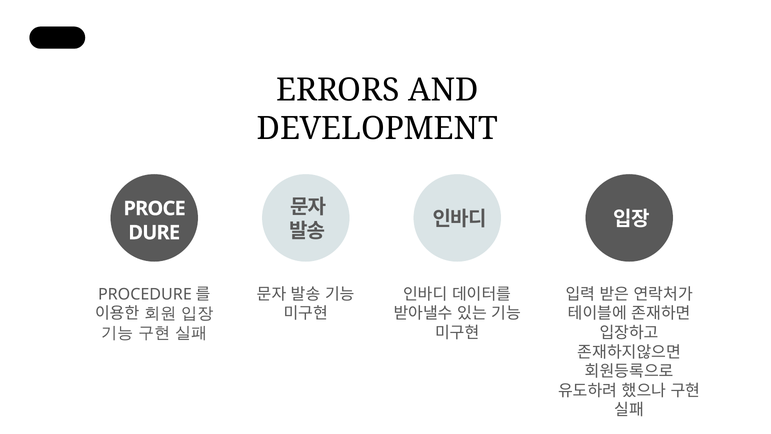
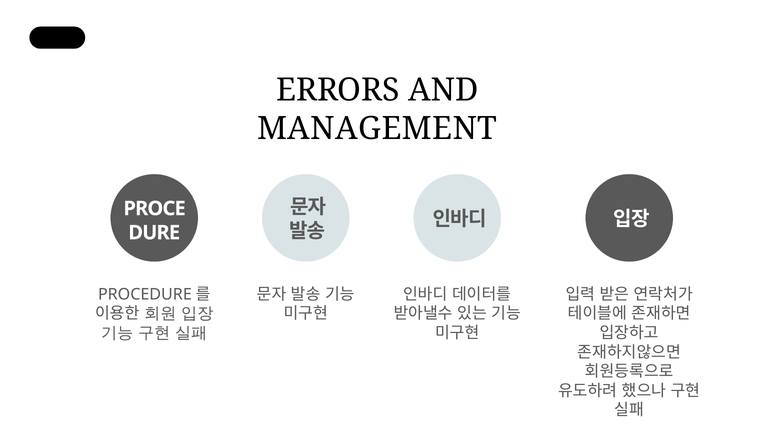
DEVELOPMENT: DEVELOPMENT -> MANAGEMENT
